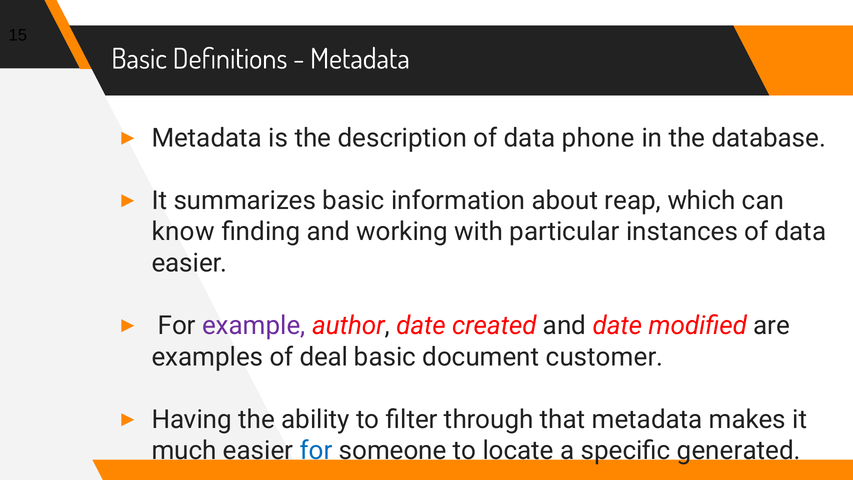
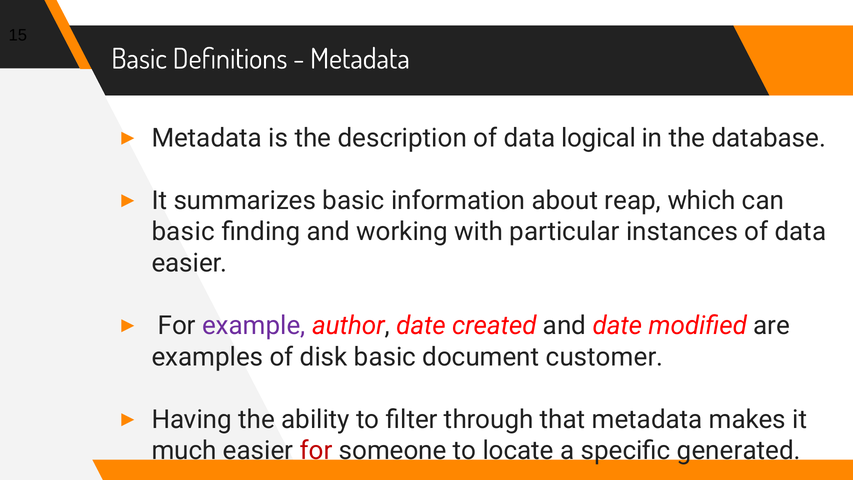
phone: phone -> logical
know at (183, 232): know -> basic
deal: deal -> disk
for at (316, 451) colour: blue -> red
